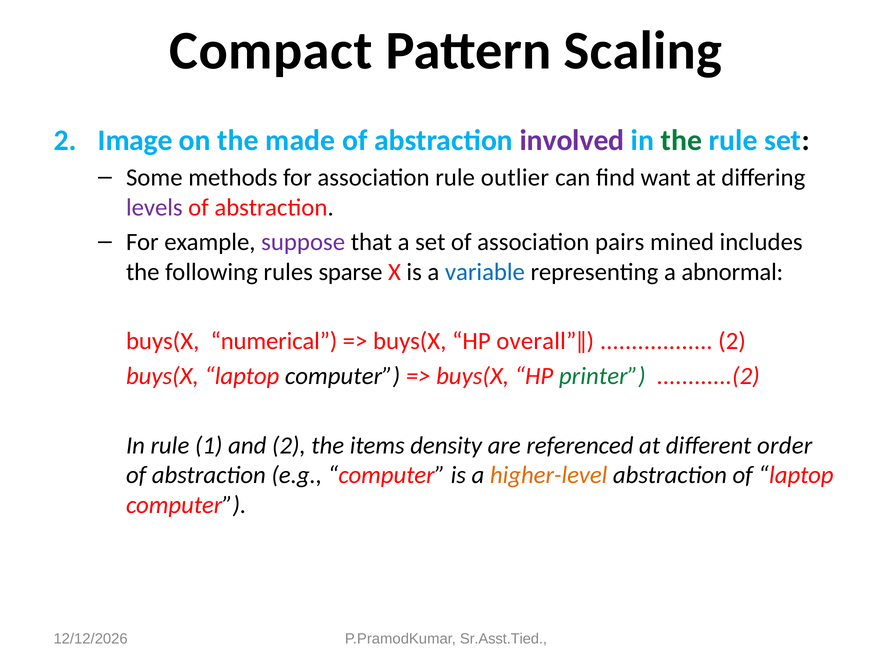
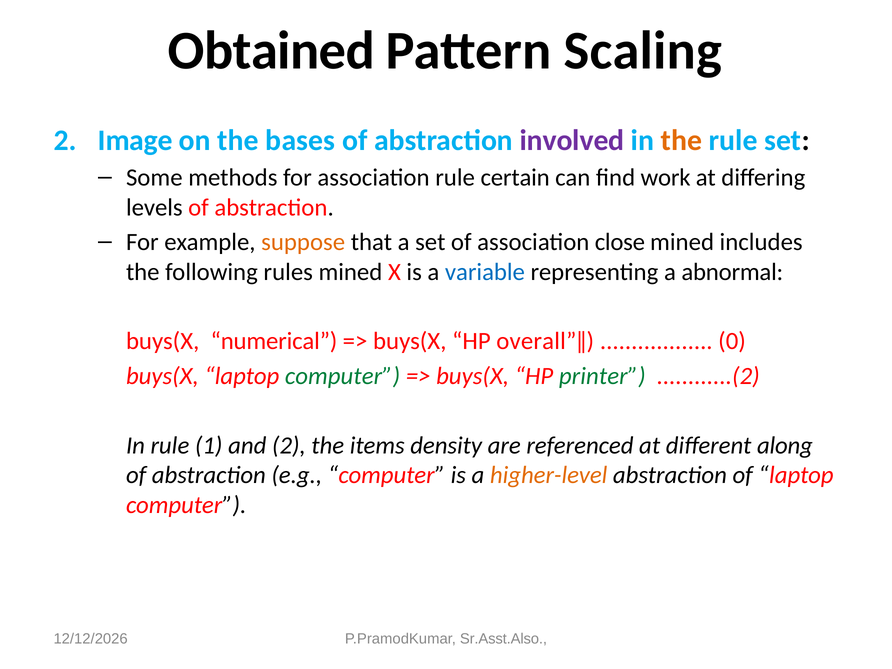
Compact: Compact -> Obtained
made: made -> bases
the at (681, 140) colour: green -> orange
outlier: outlier -> certain
want: want -> work
levels colour: purple -> black
suppose colour: purple -> orange
pairs: pairs -> close
rules sparse: sparse -> mined
2 at (732, 341): 2 -> 0
computer at (343, 376) colour: black -> green
order: order -> along
Sr.Asst.Tied: Sr.Asst.Tied -> Sr.Asst.Also
